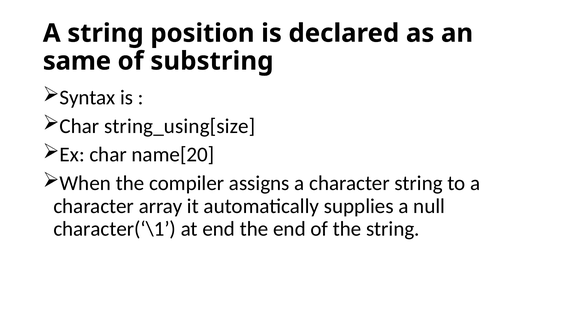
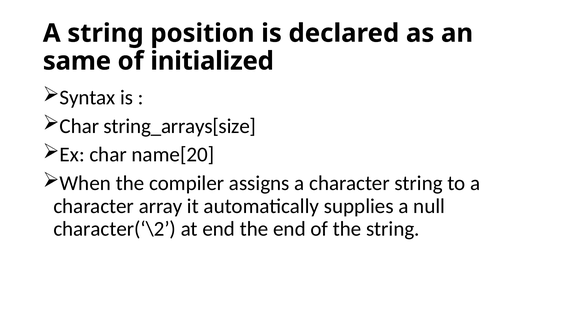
substring: substring -> initialized
string_using[size: string_using[size -> string_arrays[size
character(‘\1: character(‘\1 -> character(‘\2
